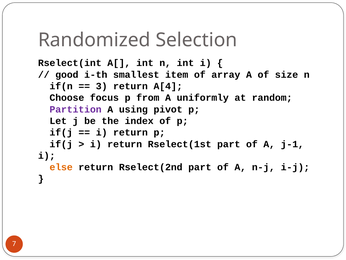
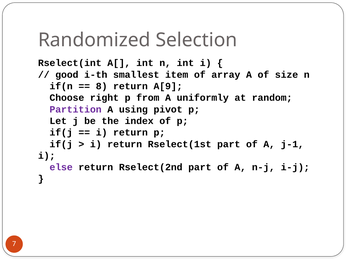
3: 3 -> 8
A[4: A[4 -> A[9
focus: focus -> right
else colour: orange -> purple
